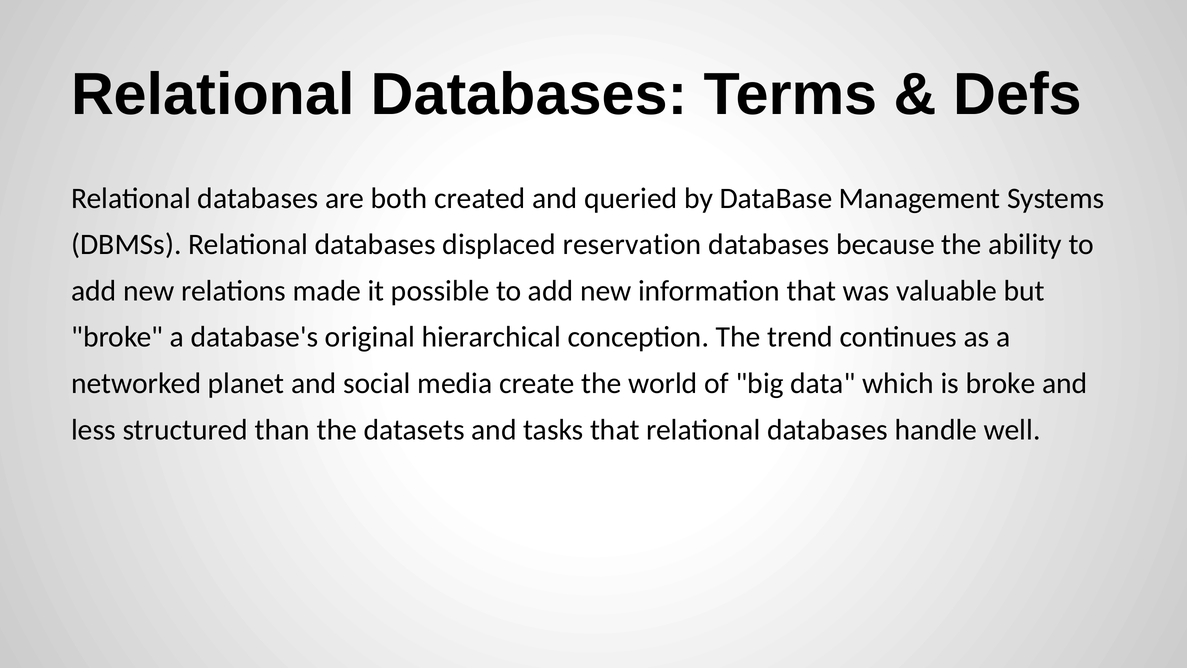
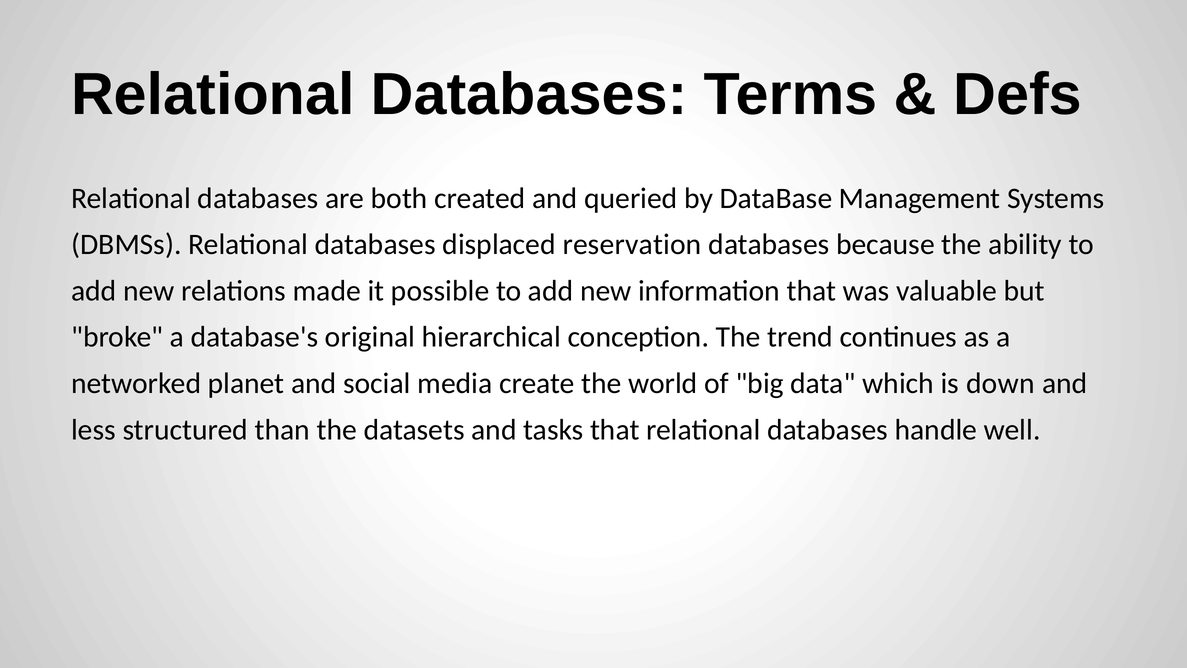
is broke: broke -> down
